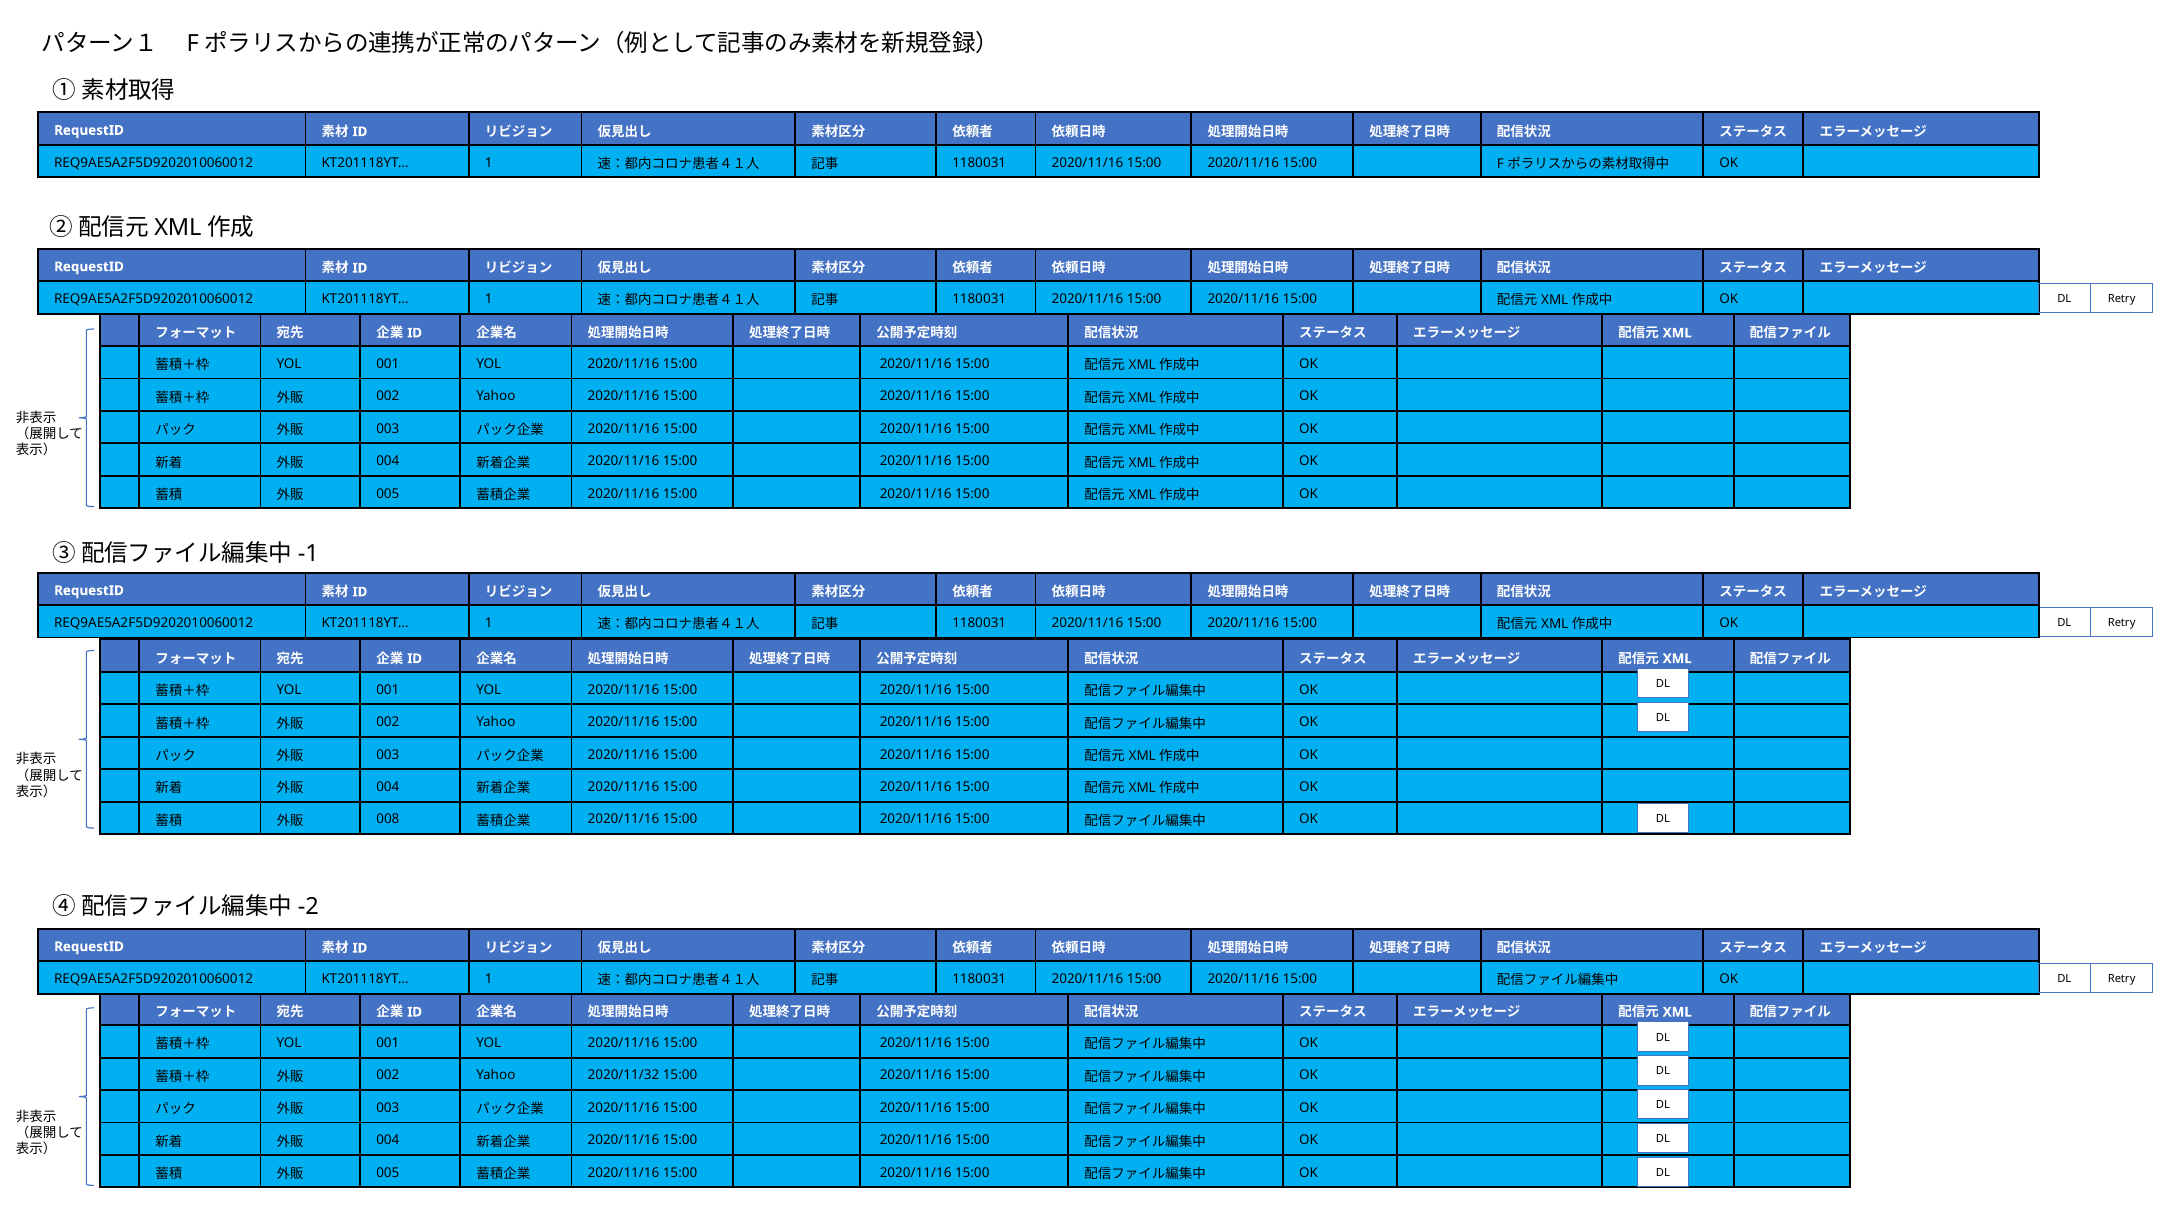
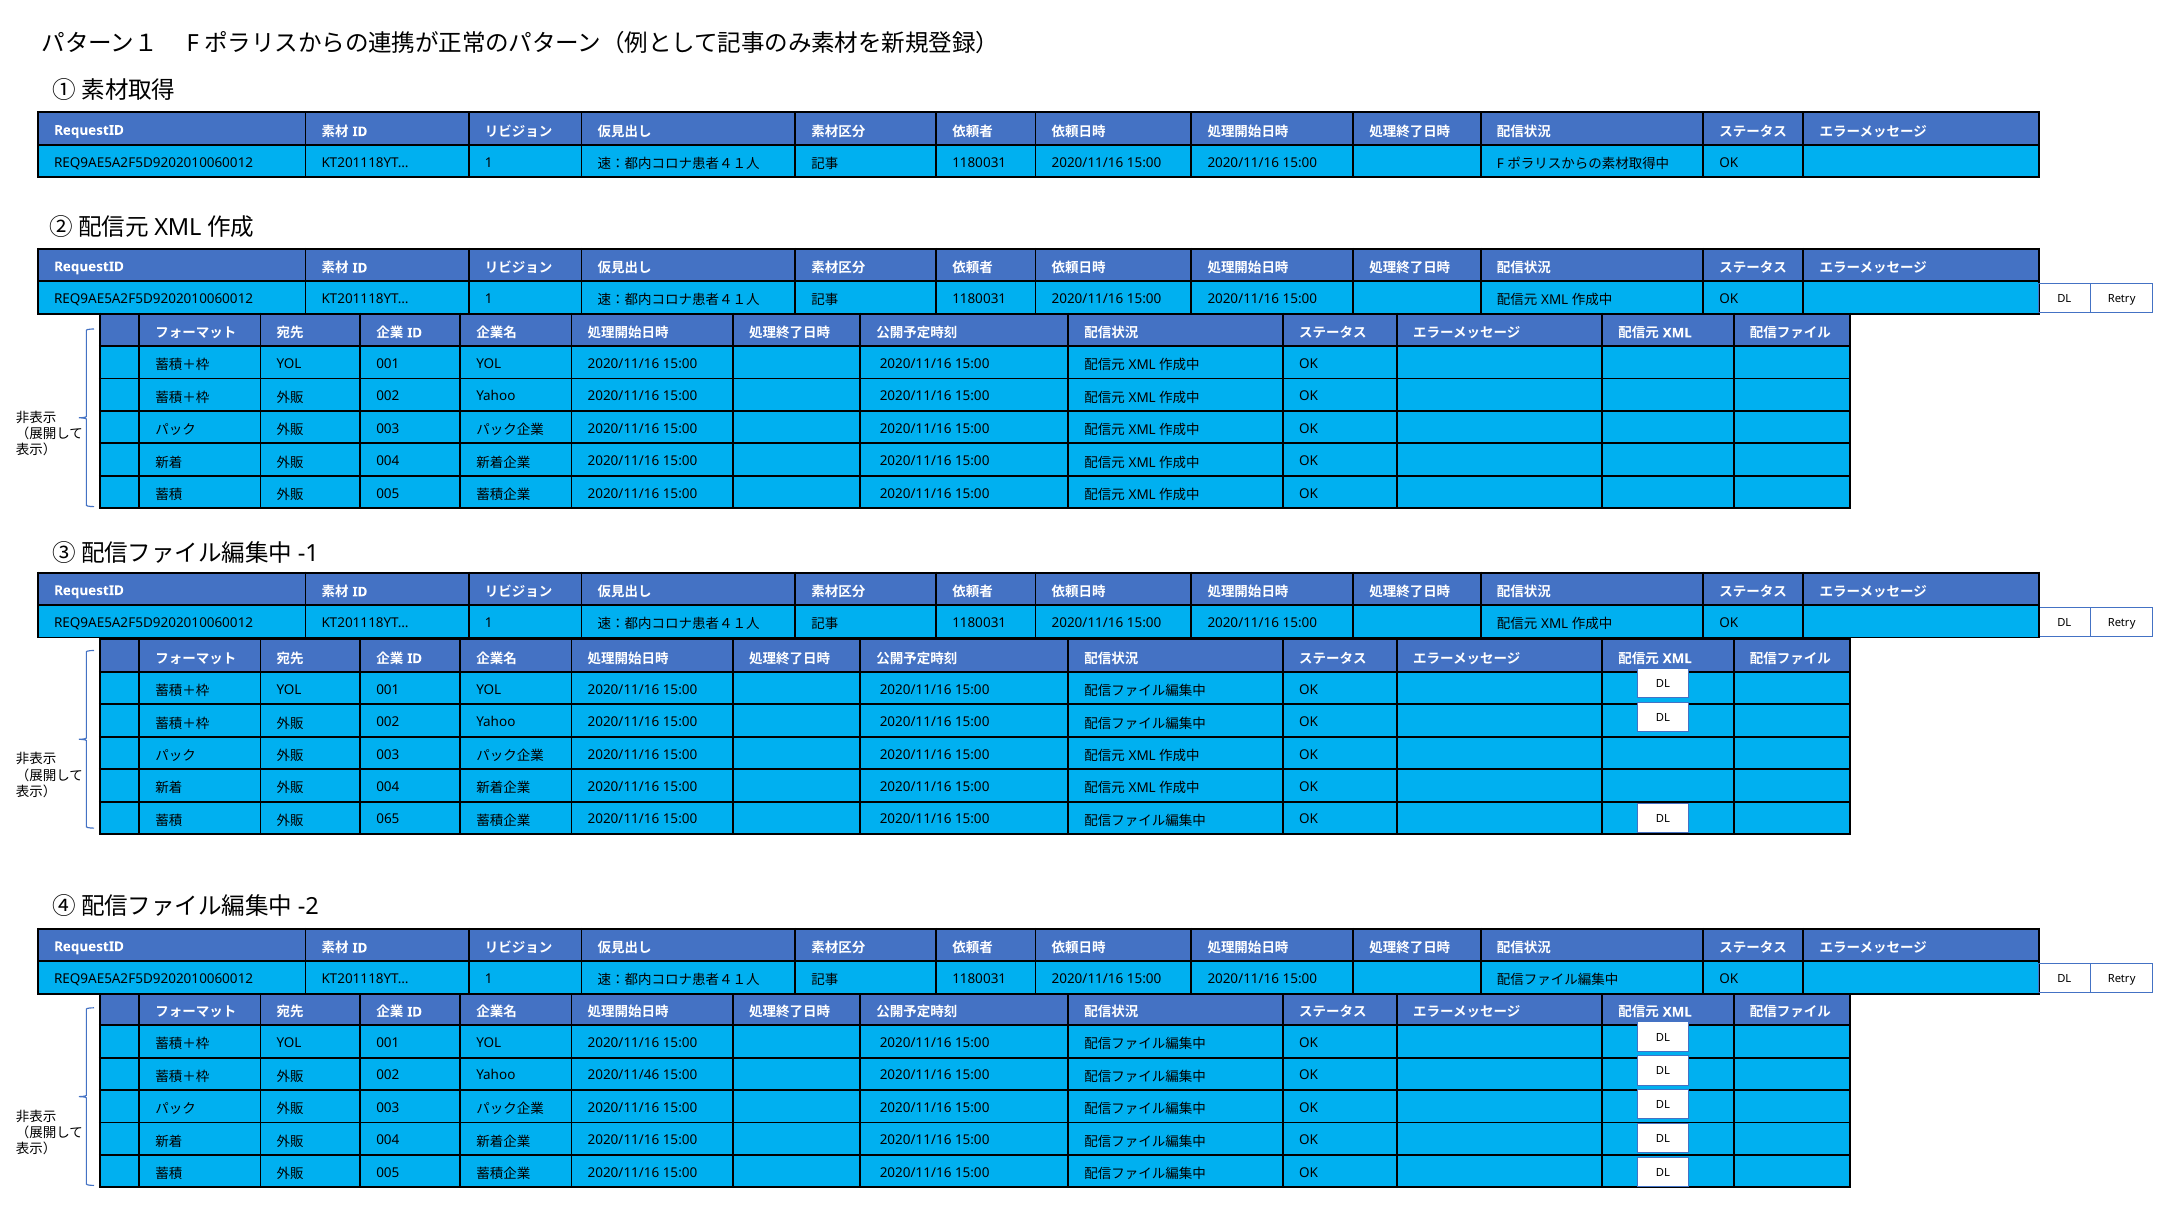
008: 008 -> 065
2020/11/32: 2020/11/32 -> 2020/11/46
